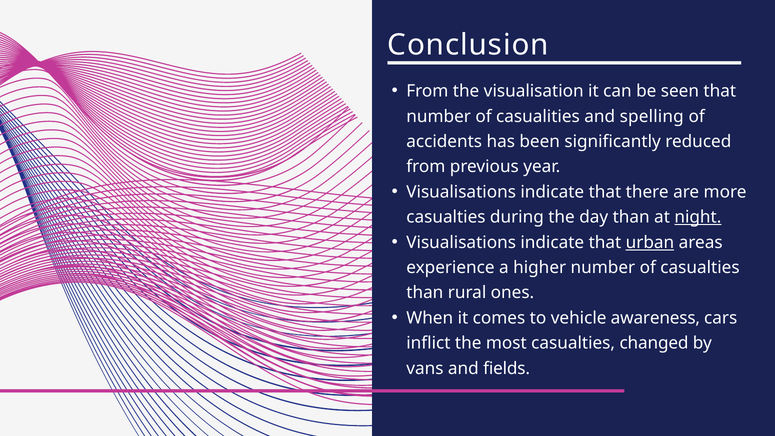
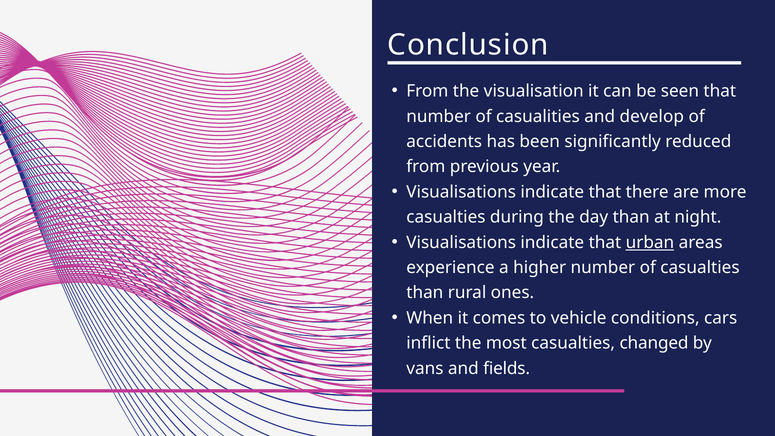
spelling: spelling -> develop
night underline: present -> none
awareness: awareness -> conditions
